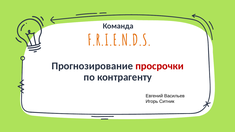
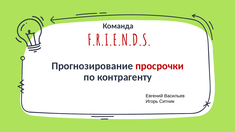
F.R.I.E.N.D.S colour: orange -> red
